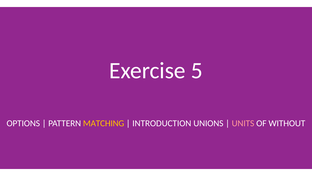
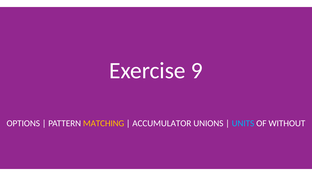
5: 5 -> 9
INTRODUCTION: INTRODUCTION -> ACCUMULATOR
UNITS colour: pink -> light blue
